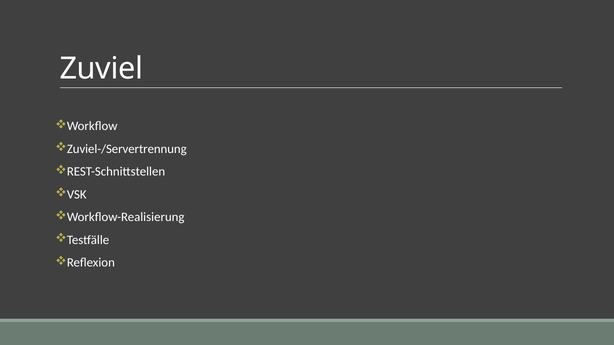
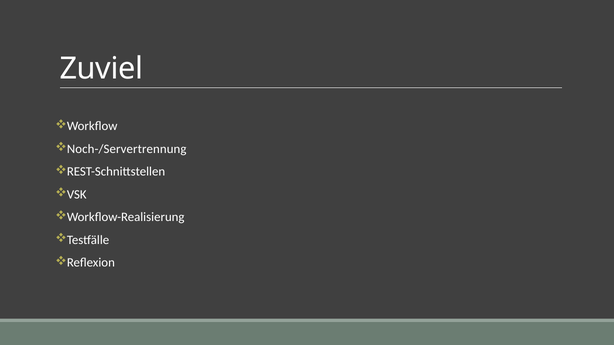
Zuviel-/Servertrennung: Zuviel-/Servertrennung -> Noch-/Servertrennung
